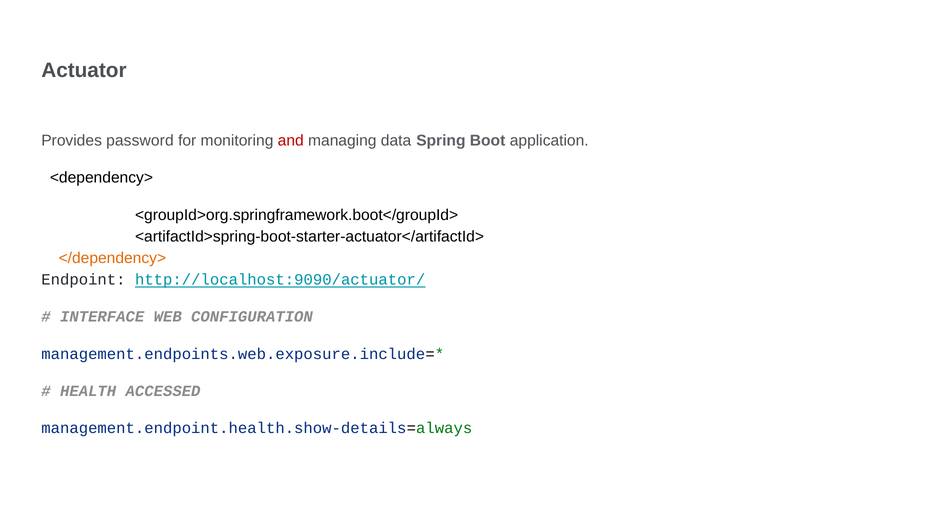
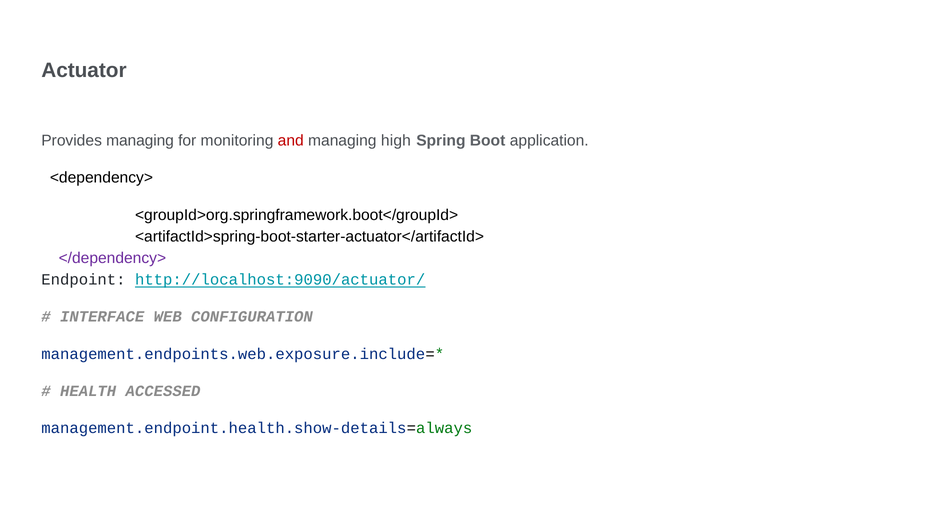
Provides password: password -> managing
data: data -> high
</dependency> colour: orange -> purple
